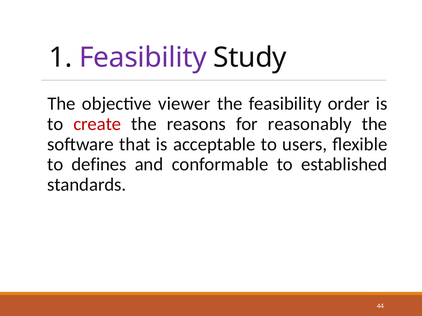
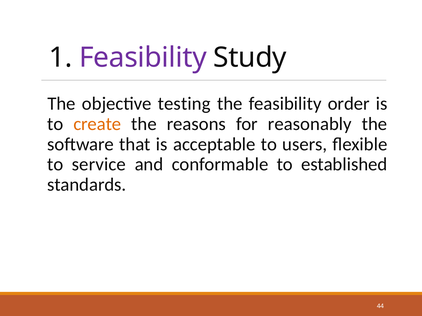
viewer: viewer -> testing
create colour: red -> orange
defines: defines -> service
